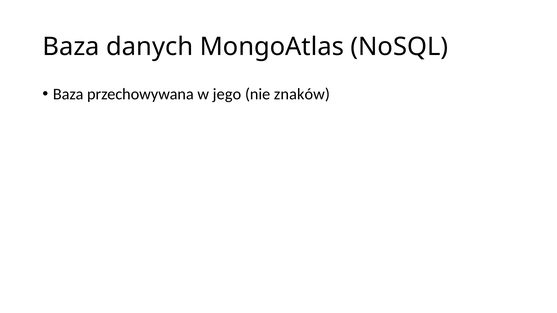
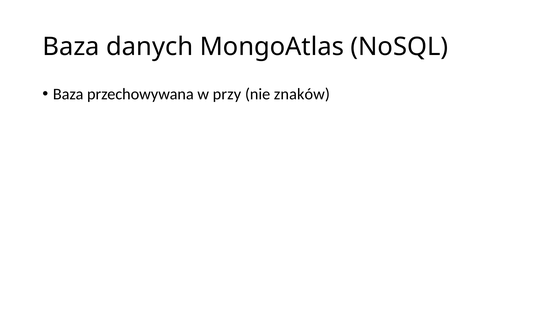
jego: jego -> przy
